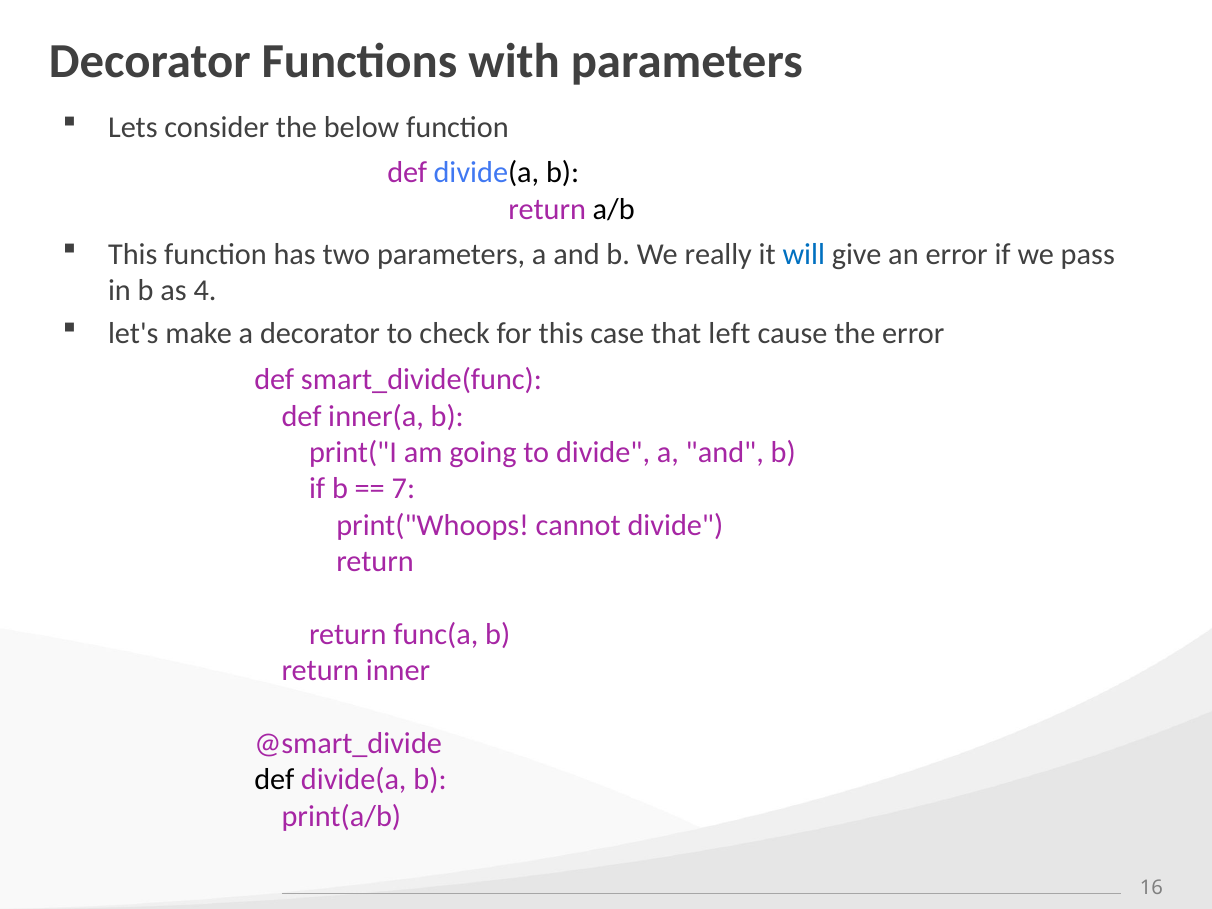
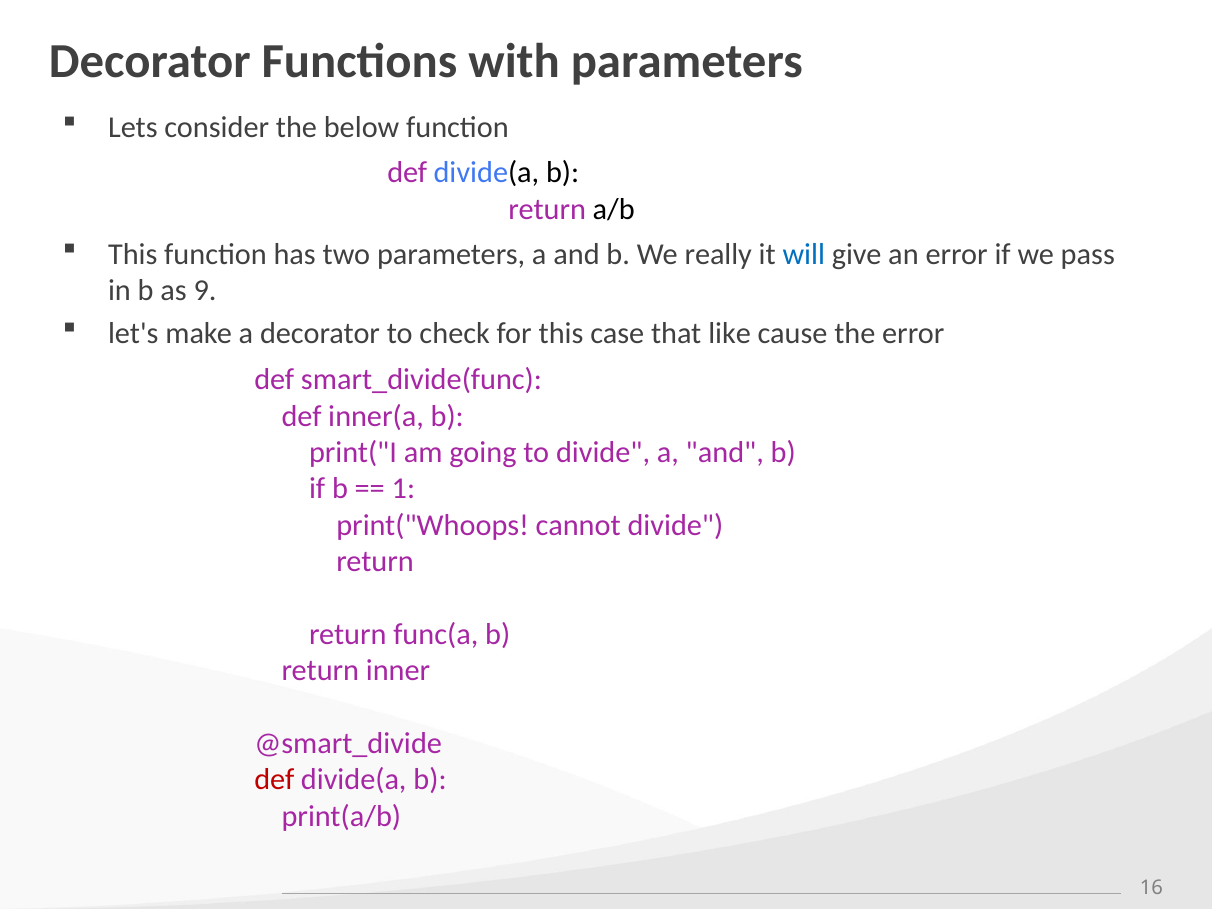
4: 4 -> 9
left: left -> like
7: 7 -> 1
def at (274, 780) colour: black -> red
